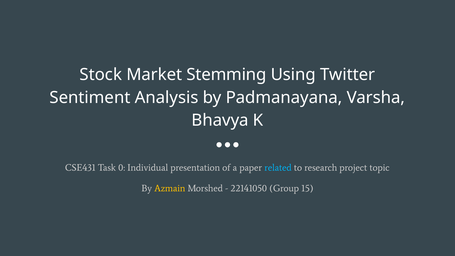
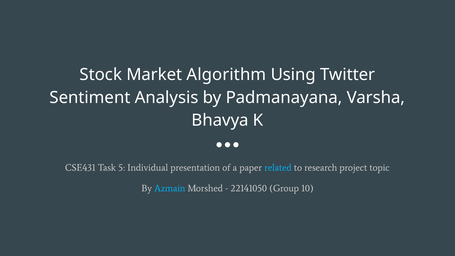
Stemming: Stemming -> Algorithm
0: 0 -> 5
Azmain colour: yellow -> light blue
15: 15 -> 10
